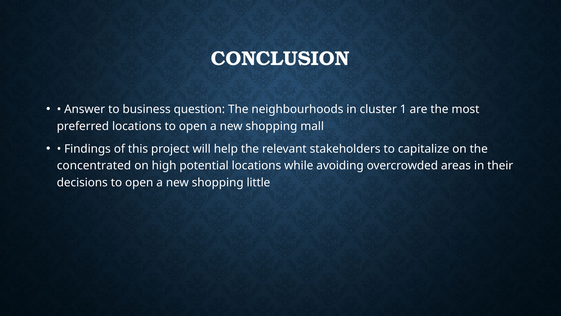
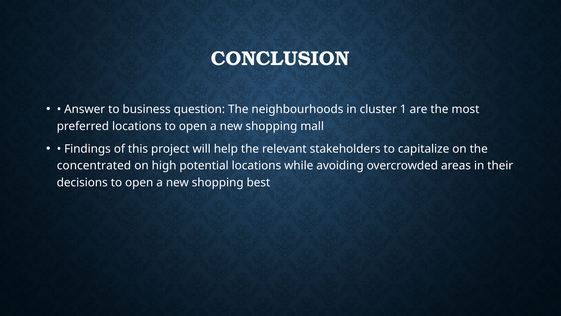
little: little -> best
